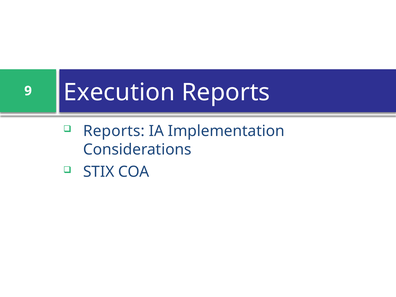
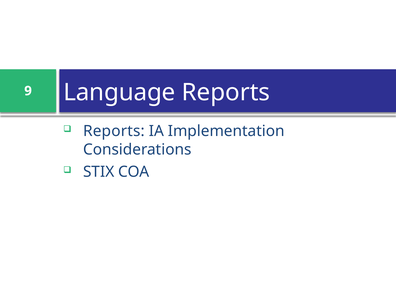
Execution: Execution -> Language
